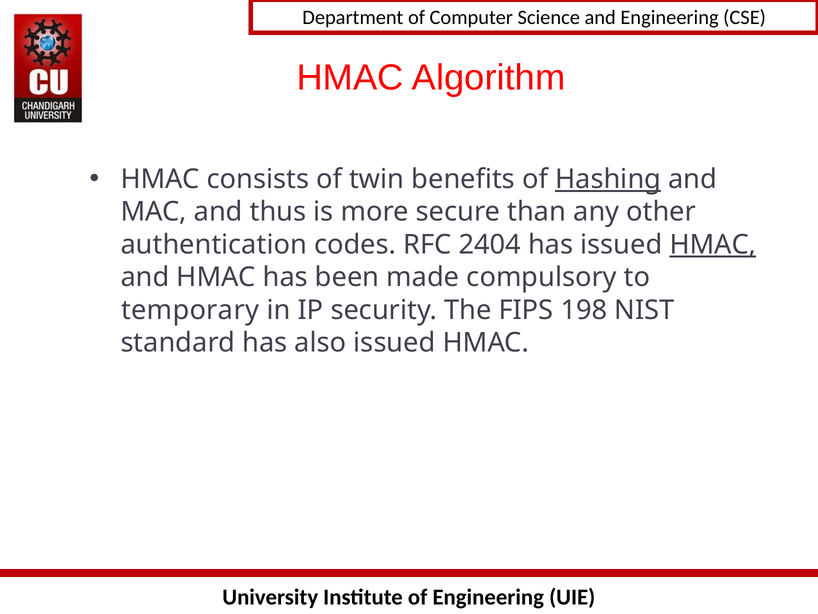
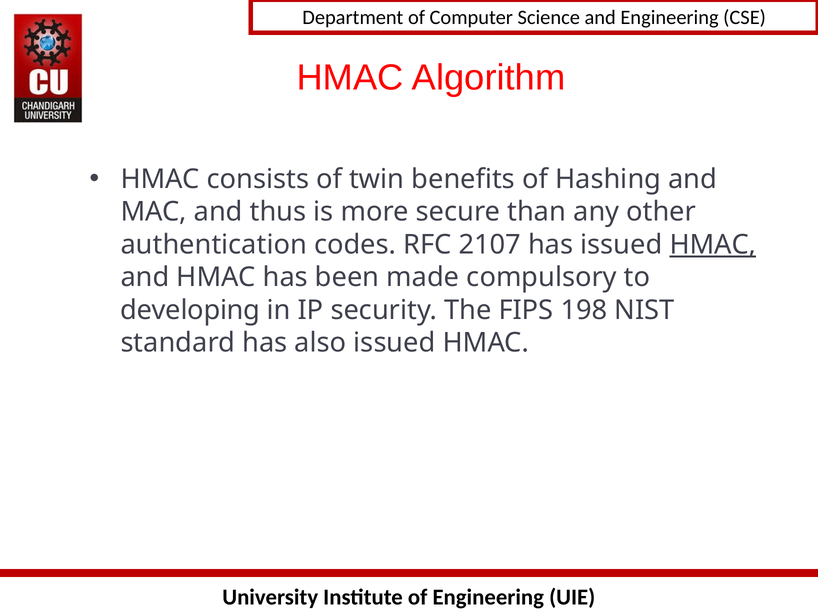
Hashing underline: present -> none
2404: 2404 -> 2107
temporary: temporary -> developing
